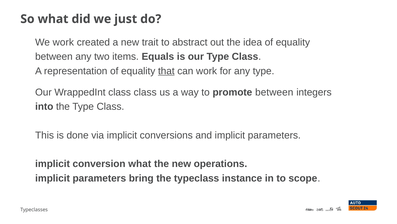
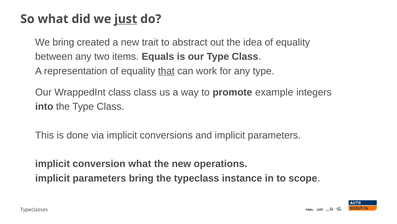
just underline: none -> present
We work: work -> bring
promote between: between -> example
